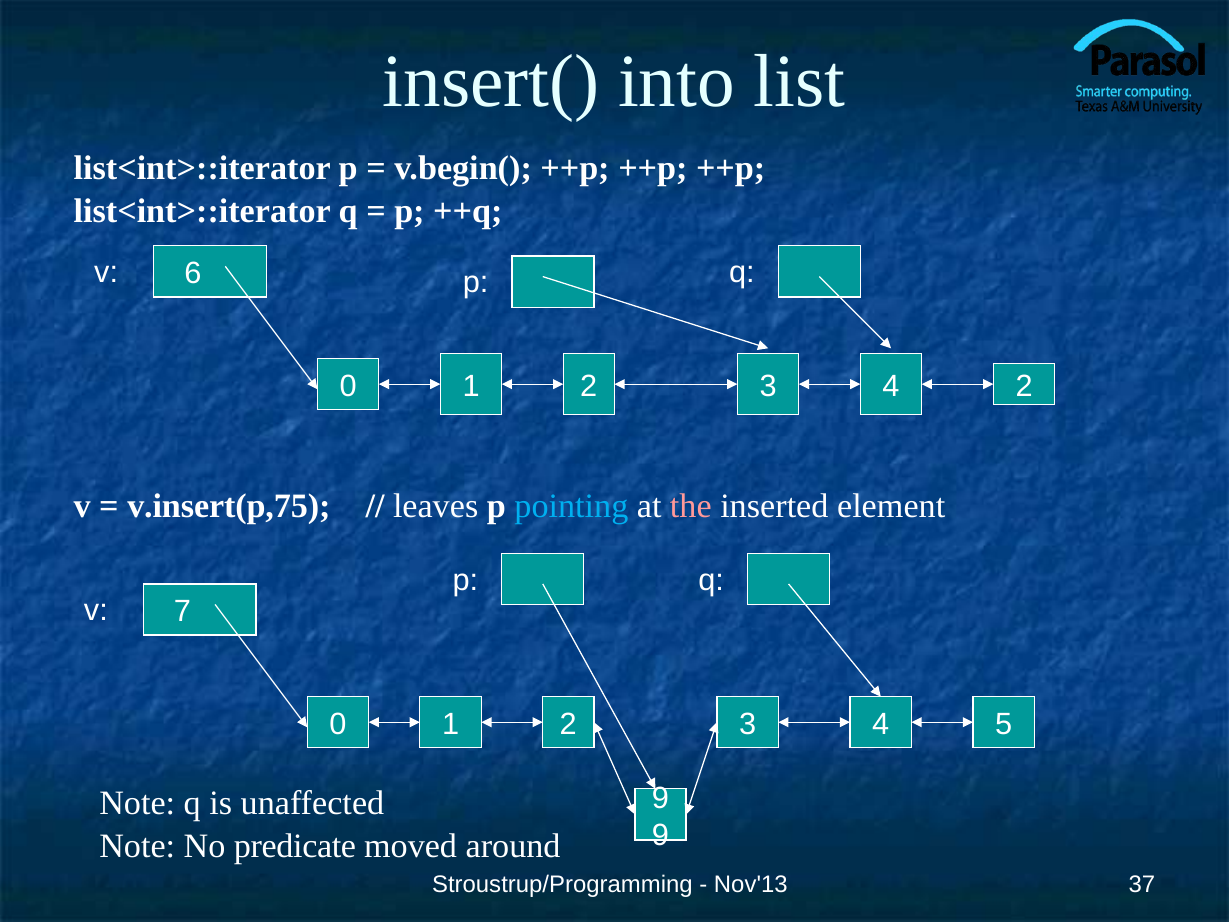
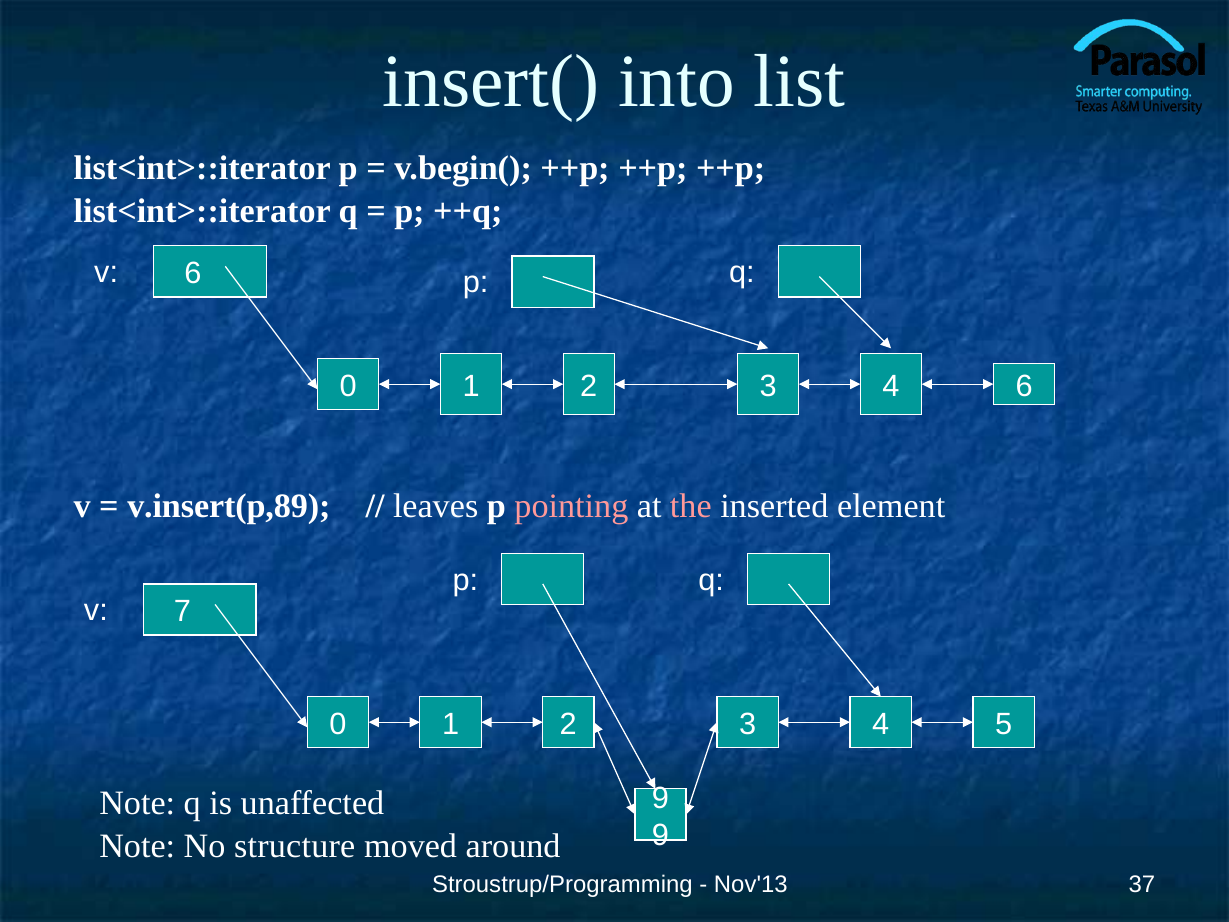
4 2: 2 -> 6
v.insert(p,75: v.insert(p,75 -> v.insert(p,89
pointing colour: light blue -> pink
predicate: predicate -> structure
